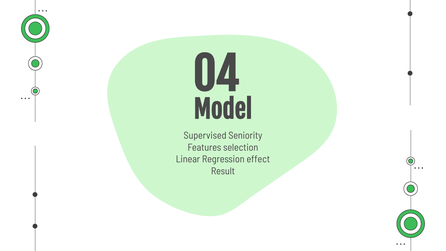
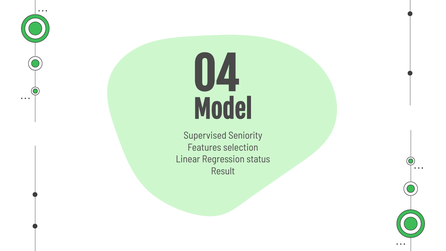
effect: effect -> status
